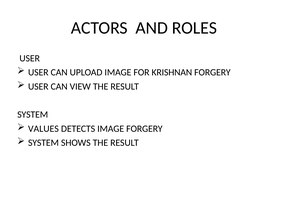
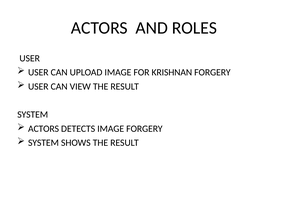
VALUES at (43, 129): VALUES -> ACTORS
